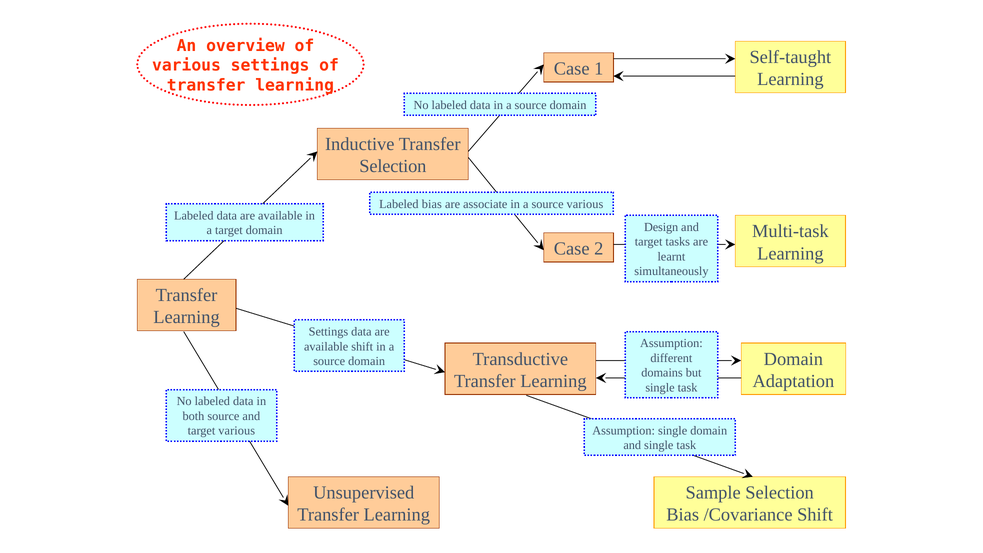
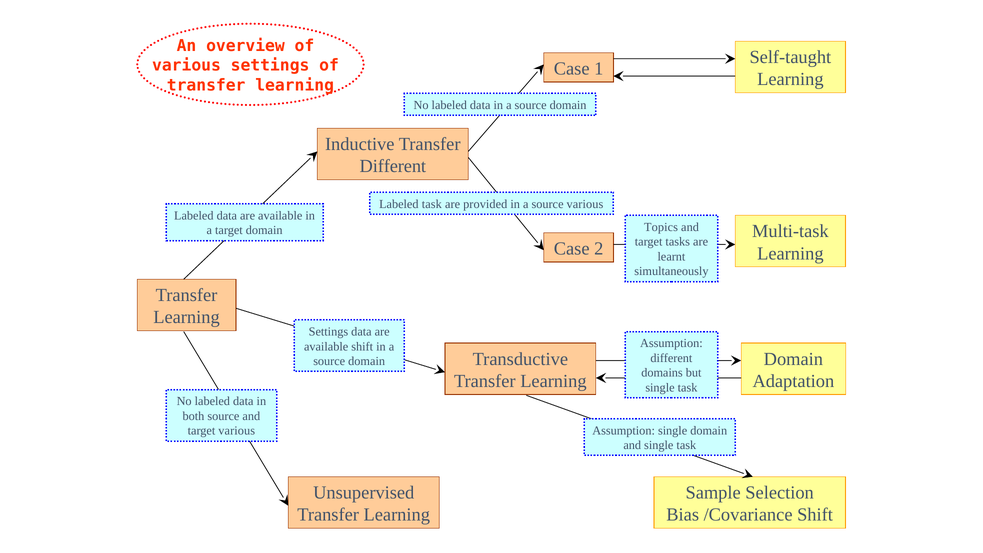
Selection at (393, 166): Selection -> Different
Labeled bias: bias -> task
associate: associate -> provided
Design: Design -> Topics
